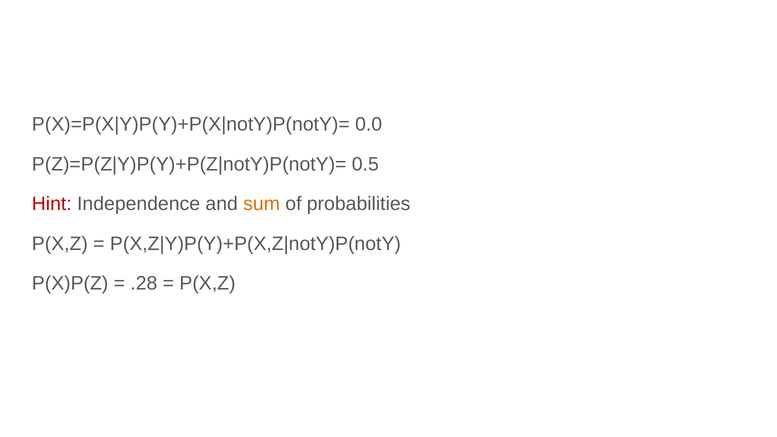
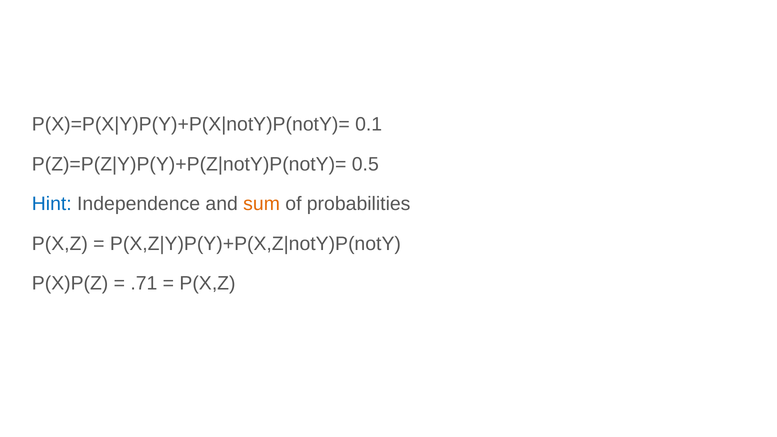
0.0: 0.0 -> 0.1
Hint colour: red -> blue
.28: .28 -> .71
